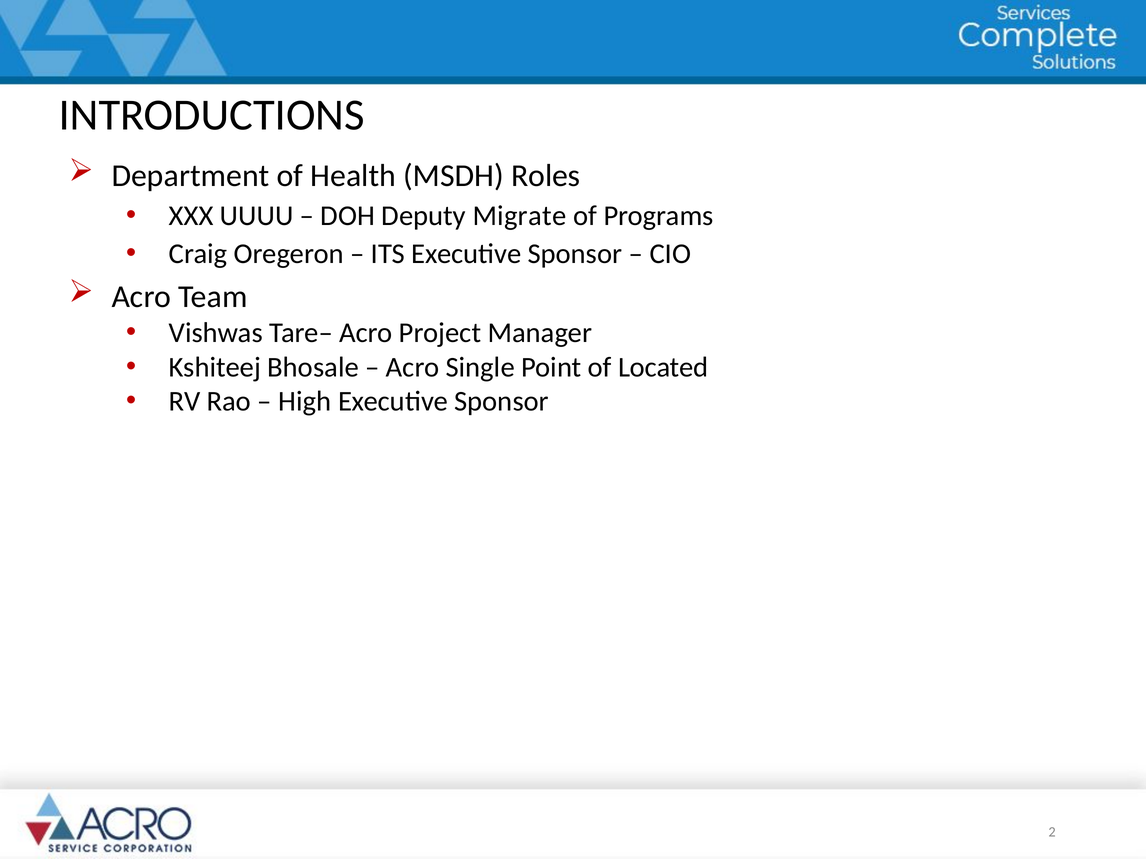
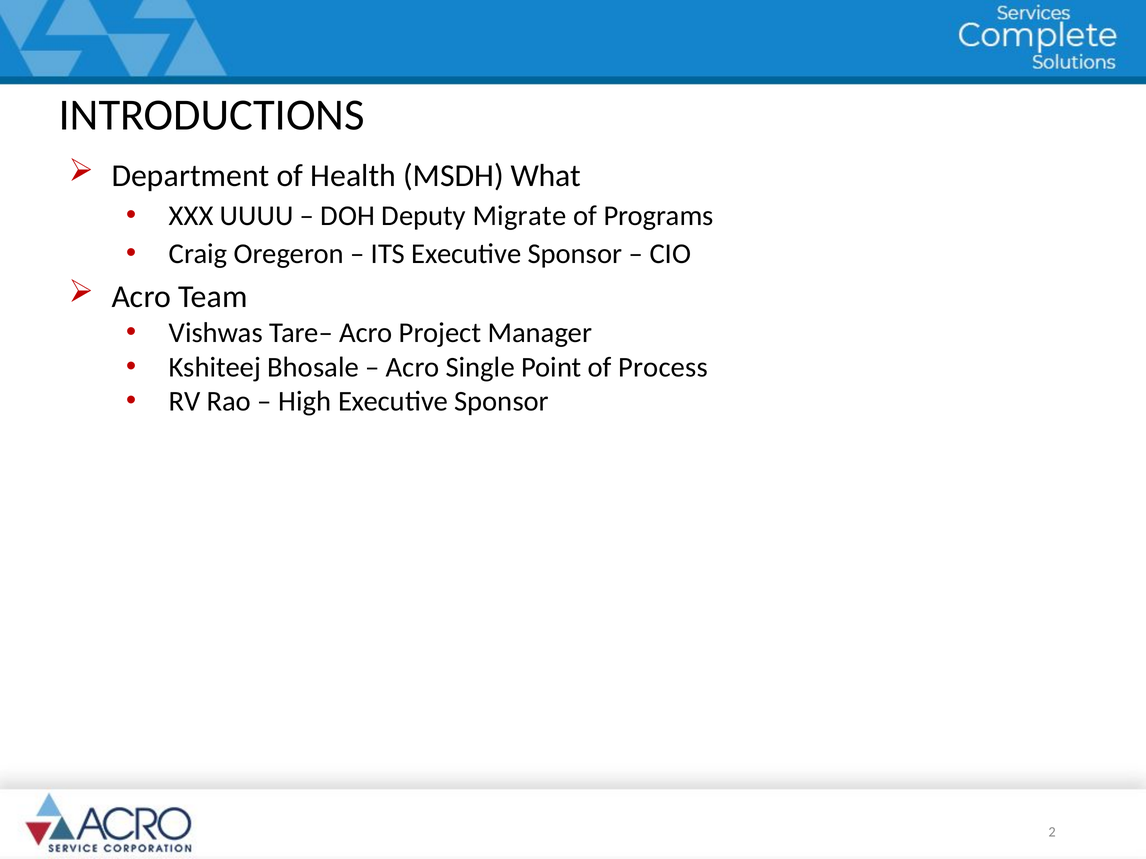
Roles: Roles -> What
Located: Located -> Process
